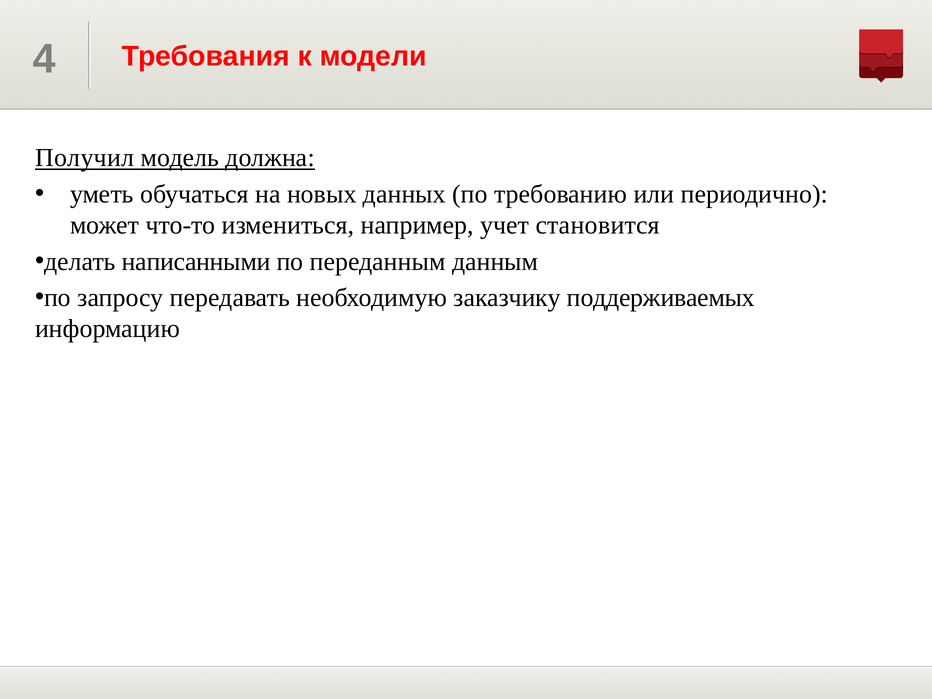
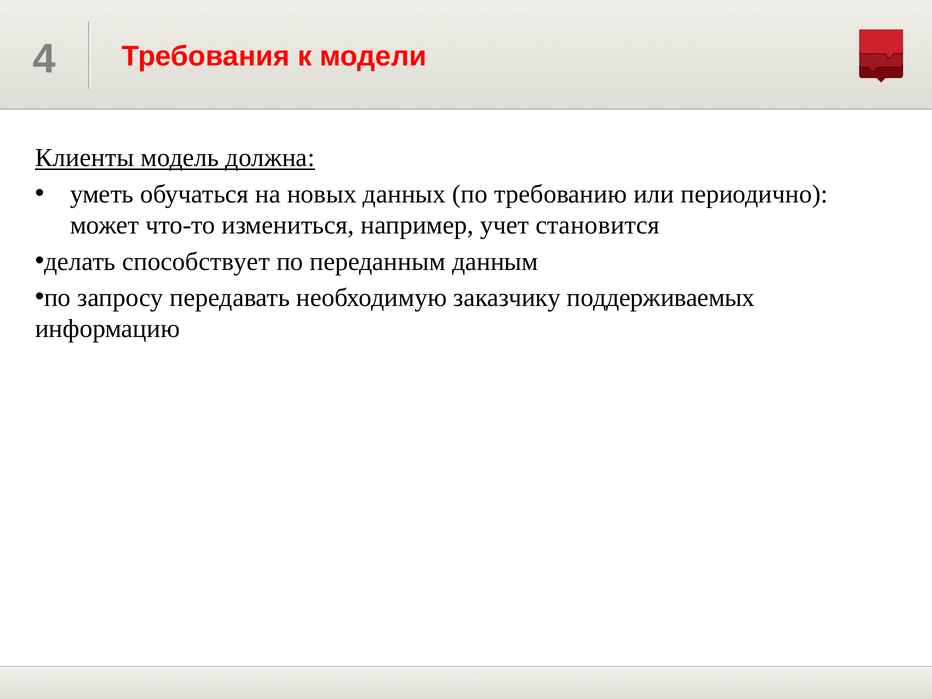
Получил: Получил -> Клиенты
написанными: написанными -> способствует
